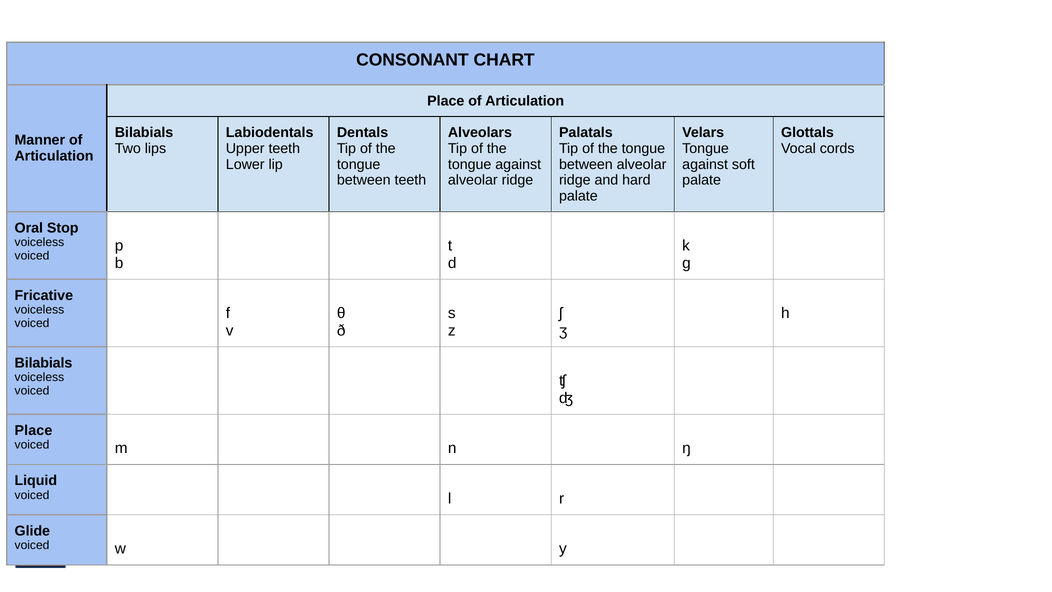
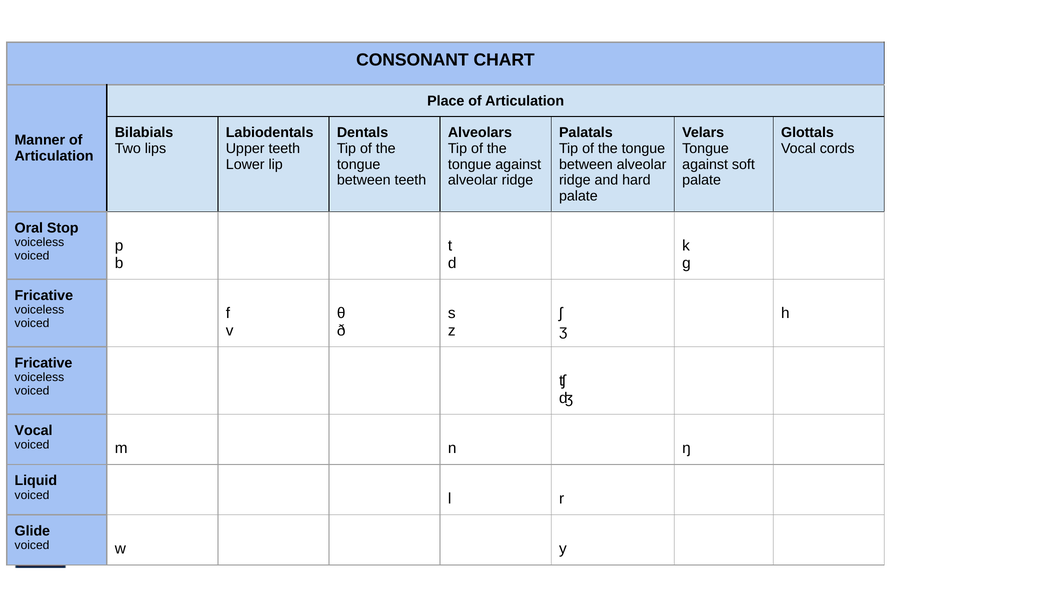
Bilabials at (43, 363): Bilabials -> Fricative
Place at (33, 430): Place -> Vocal
